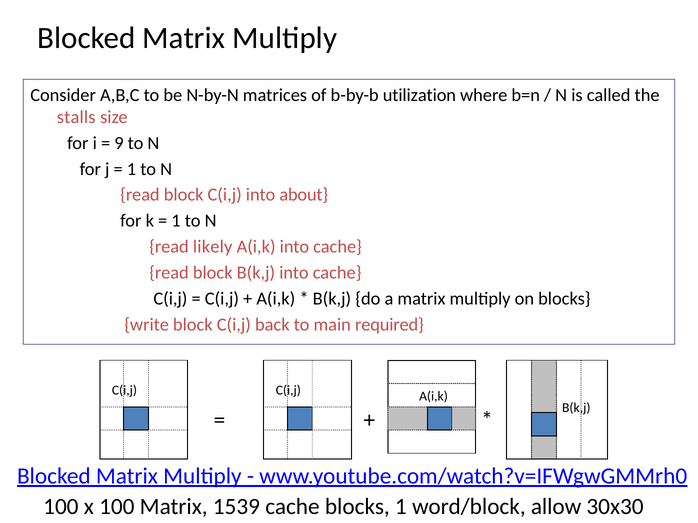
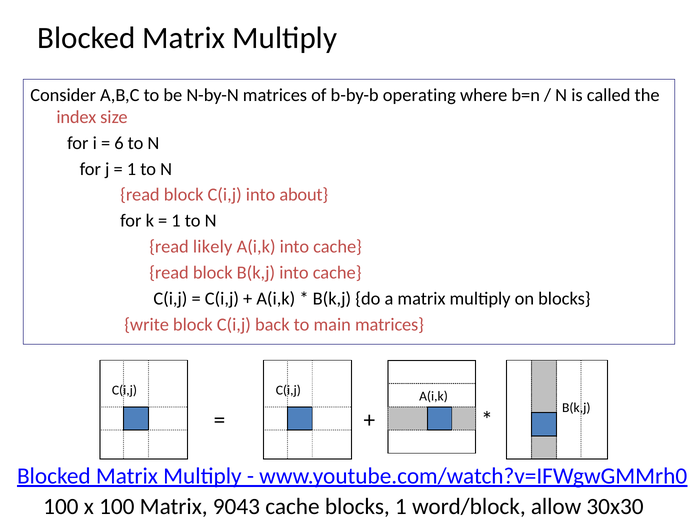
utilization: utilization -> operating
stalls: stalls -> index
9: 9 -> 6
main required: required -> matrices
1539: 1539 -> 9043
